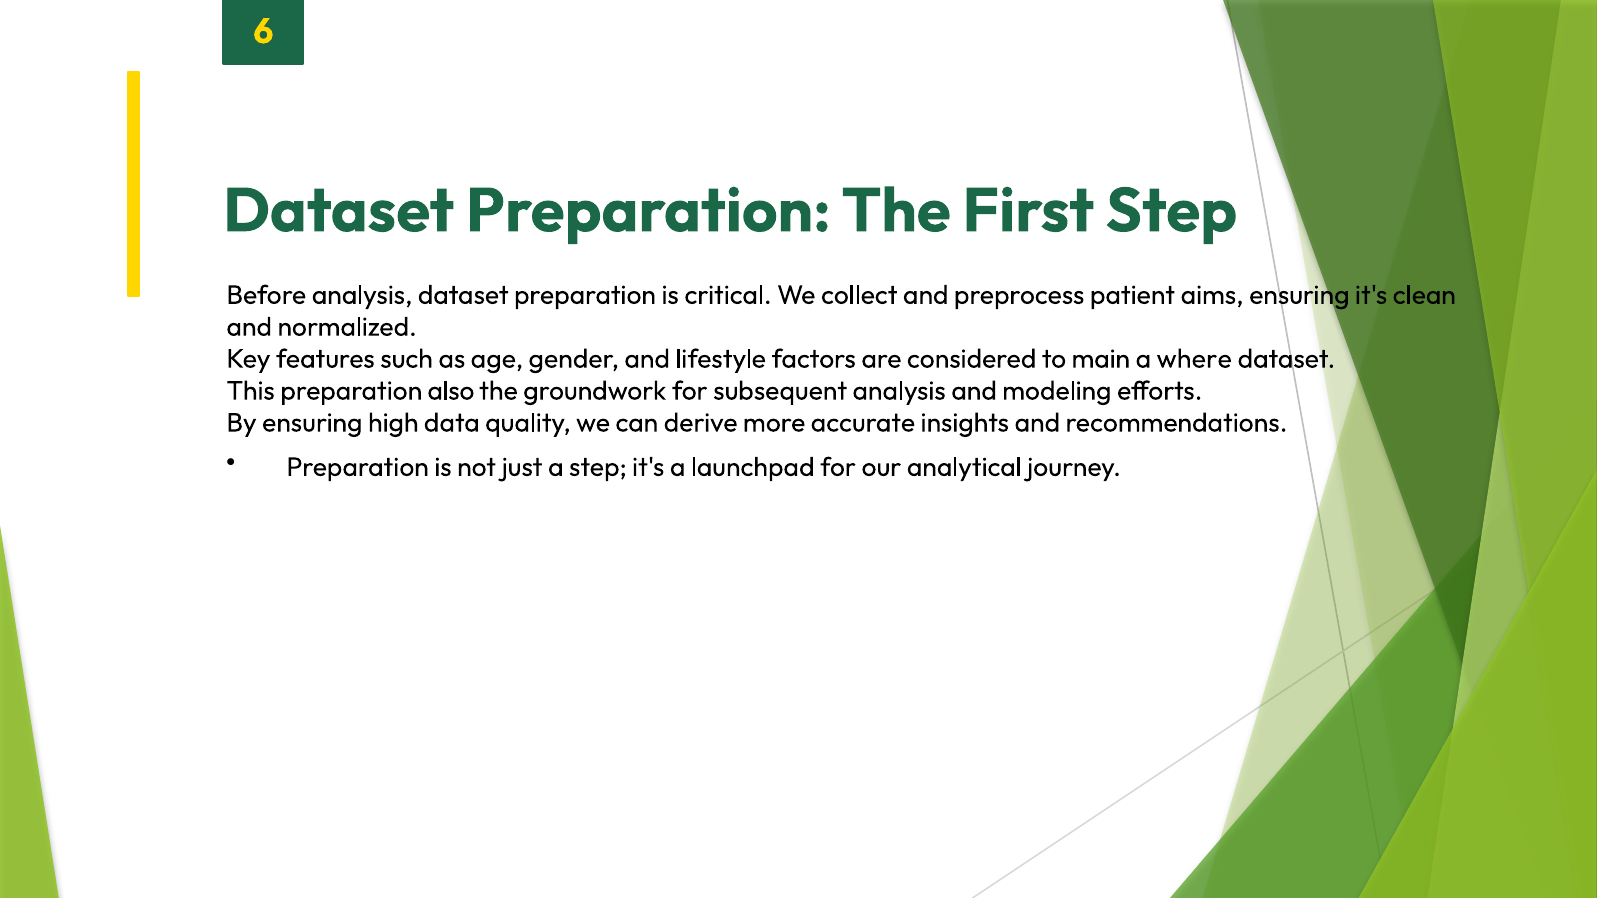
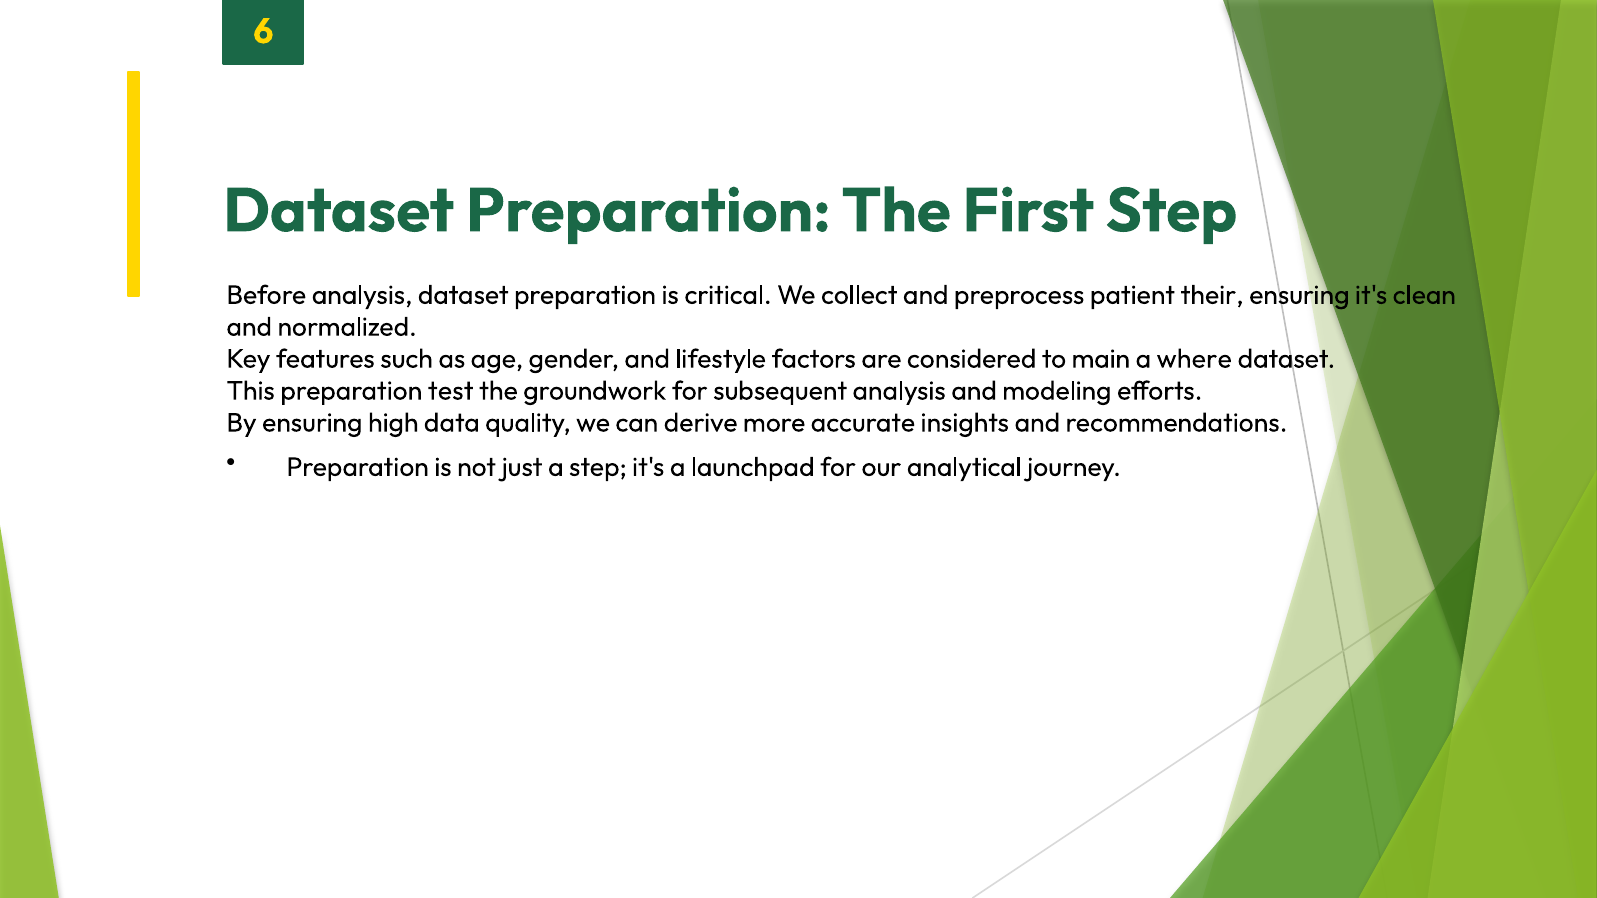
aims: aims -> their
also: also -> test
